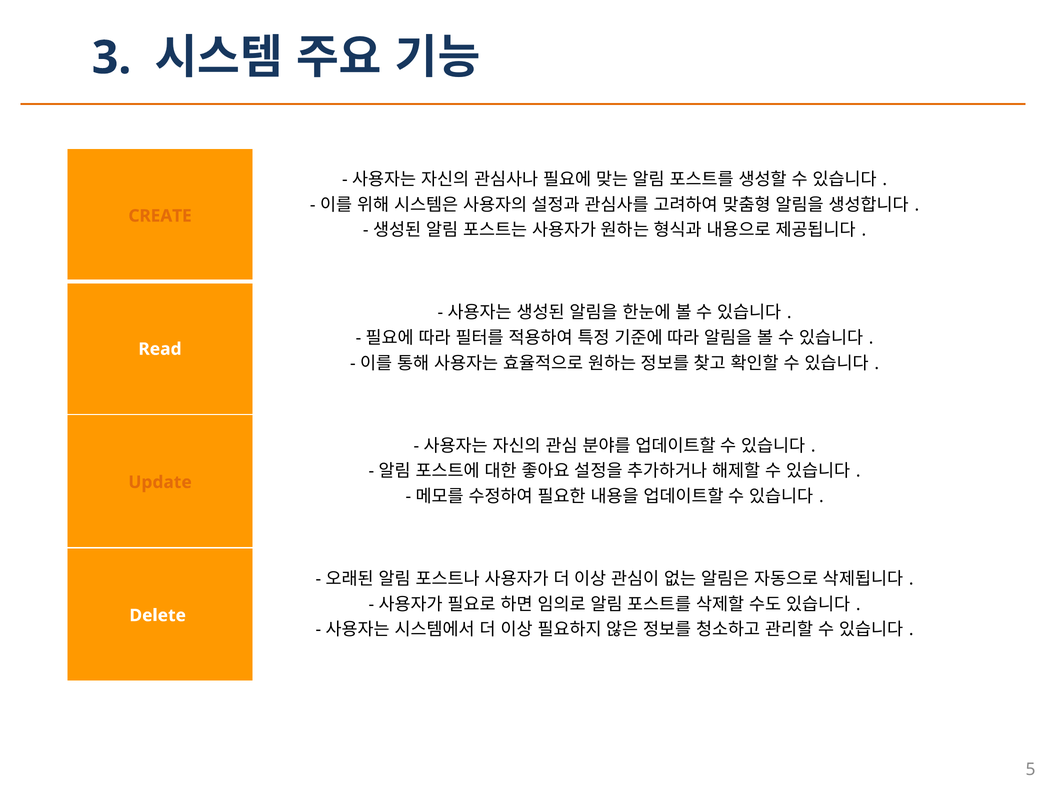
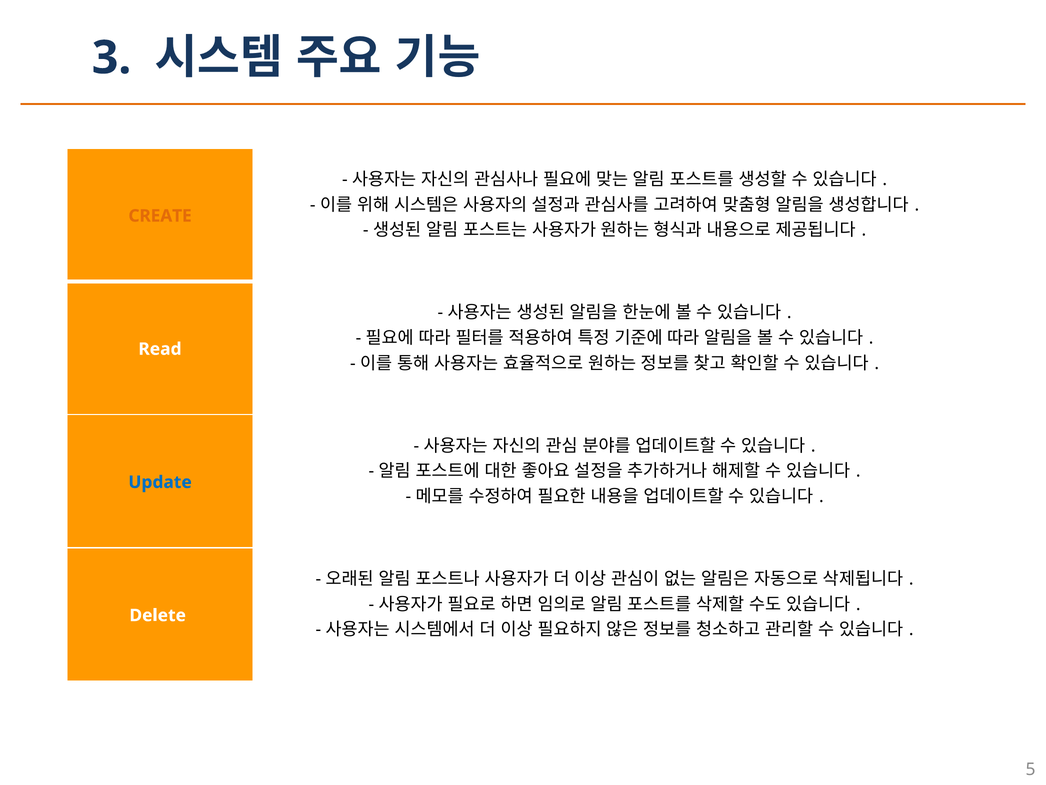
Update colour: orange -> blue
